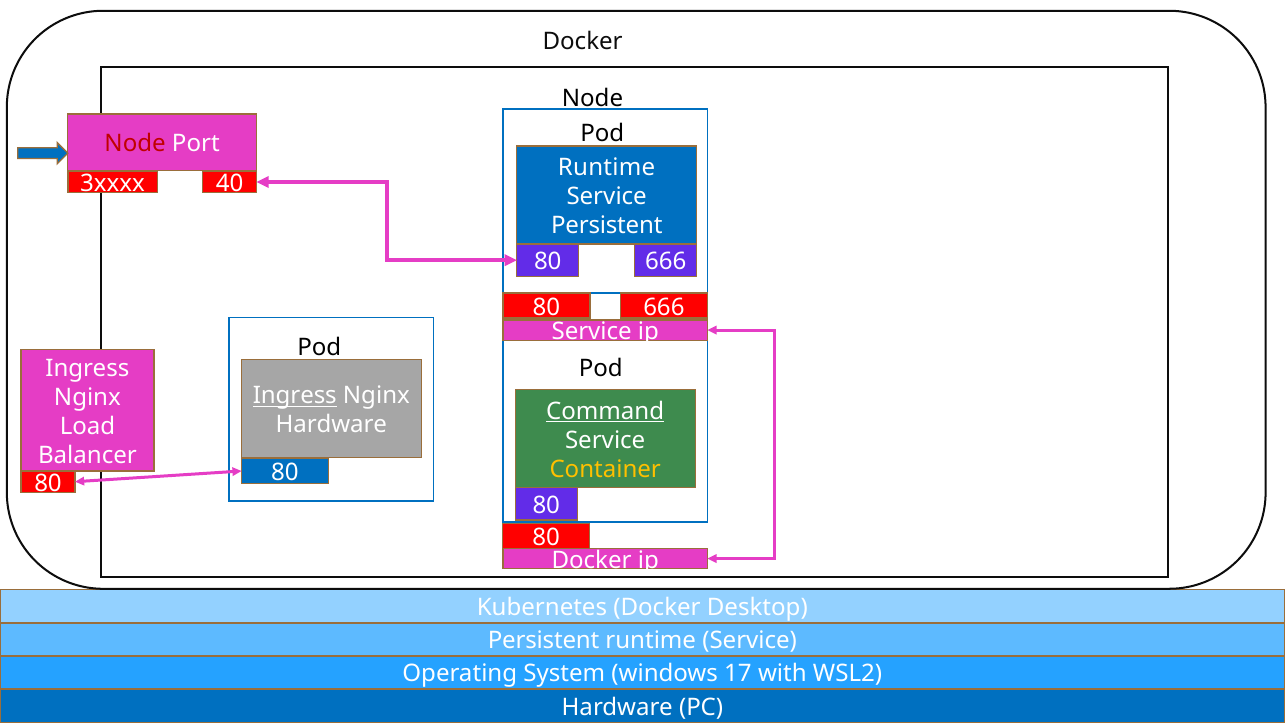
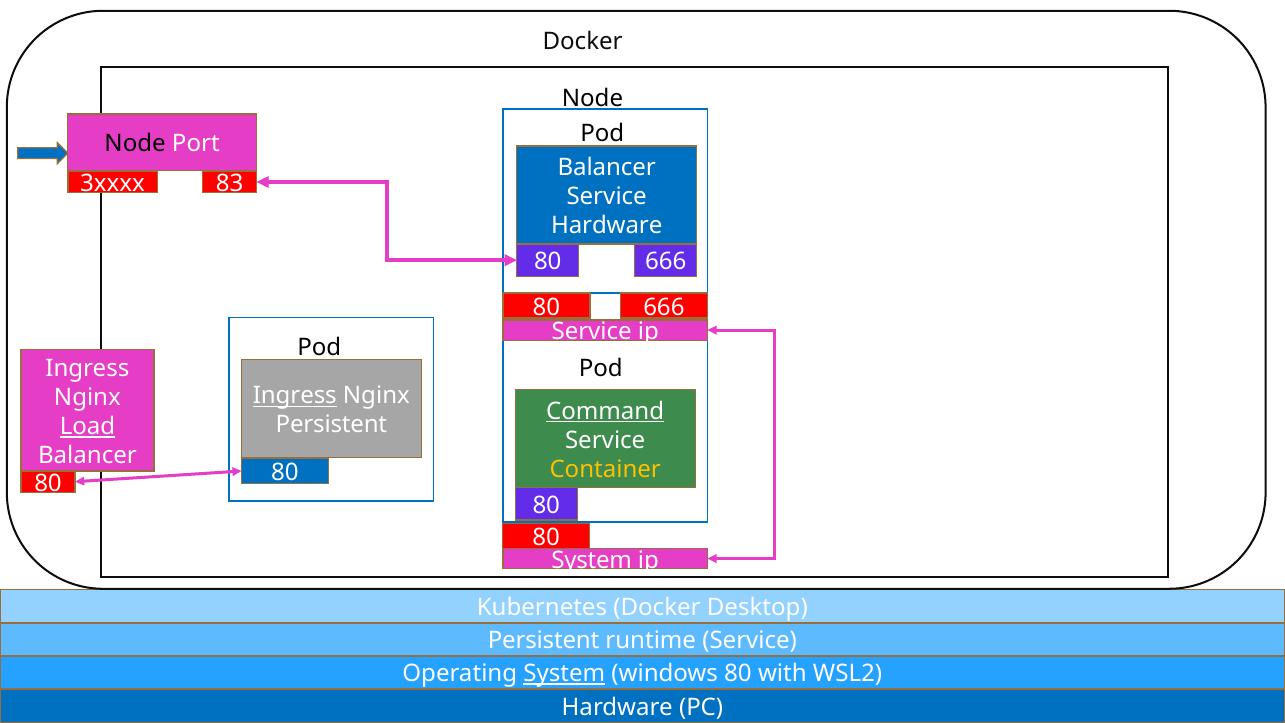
Node at (135, 144) colour: red -> black
Runtime at (607, 168): Runtime -> Balancer
40: 40 -> 83
Persistent at (607, 226): Persistent -> Hardware
Hardware at (331, 425): Hardware -> Persistent
Load underline: none -> present
Docker at (592, 560): Docker -> System
System at (564, 674) underline: none -> present
windows 17: 17 -> 80
